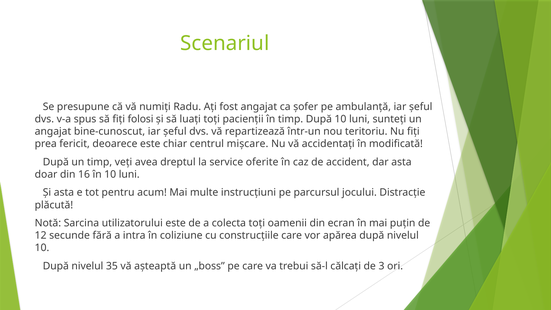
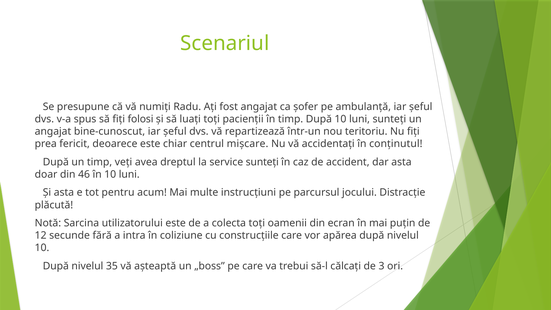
modificată: modificată -> conținutul
service oferite: oferite -> sunteți
16: 16 -> 46
